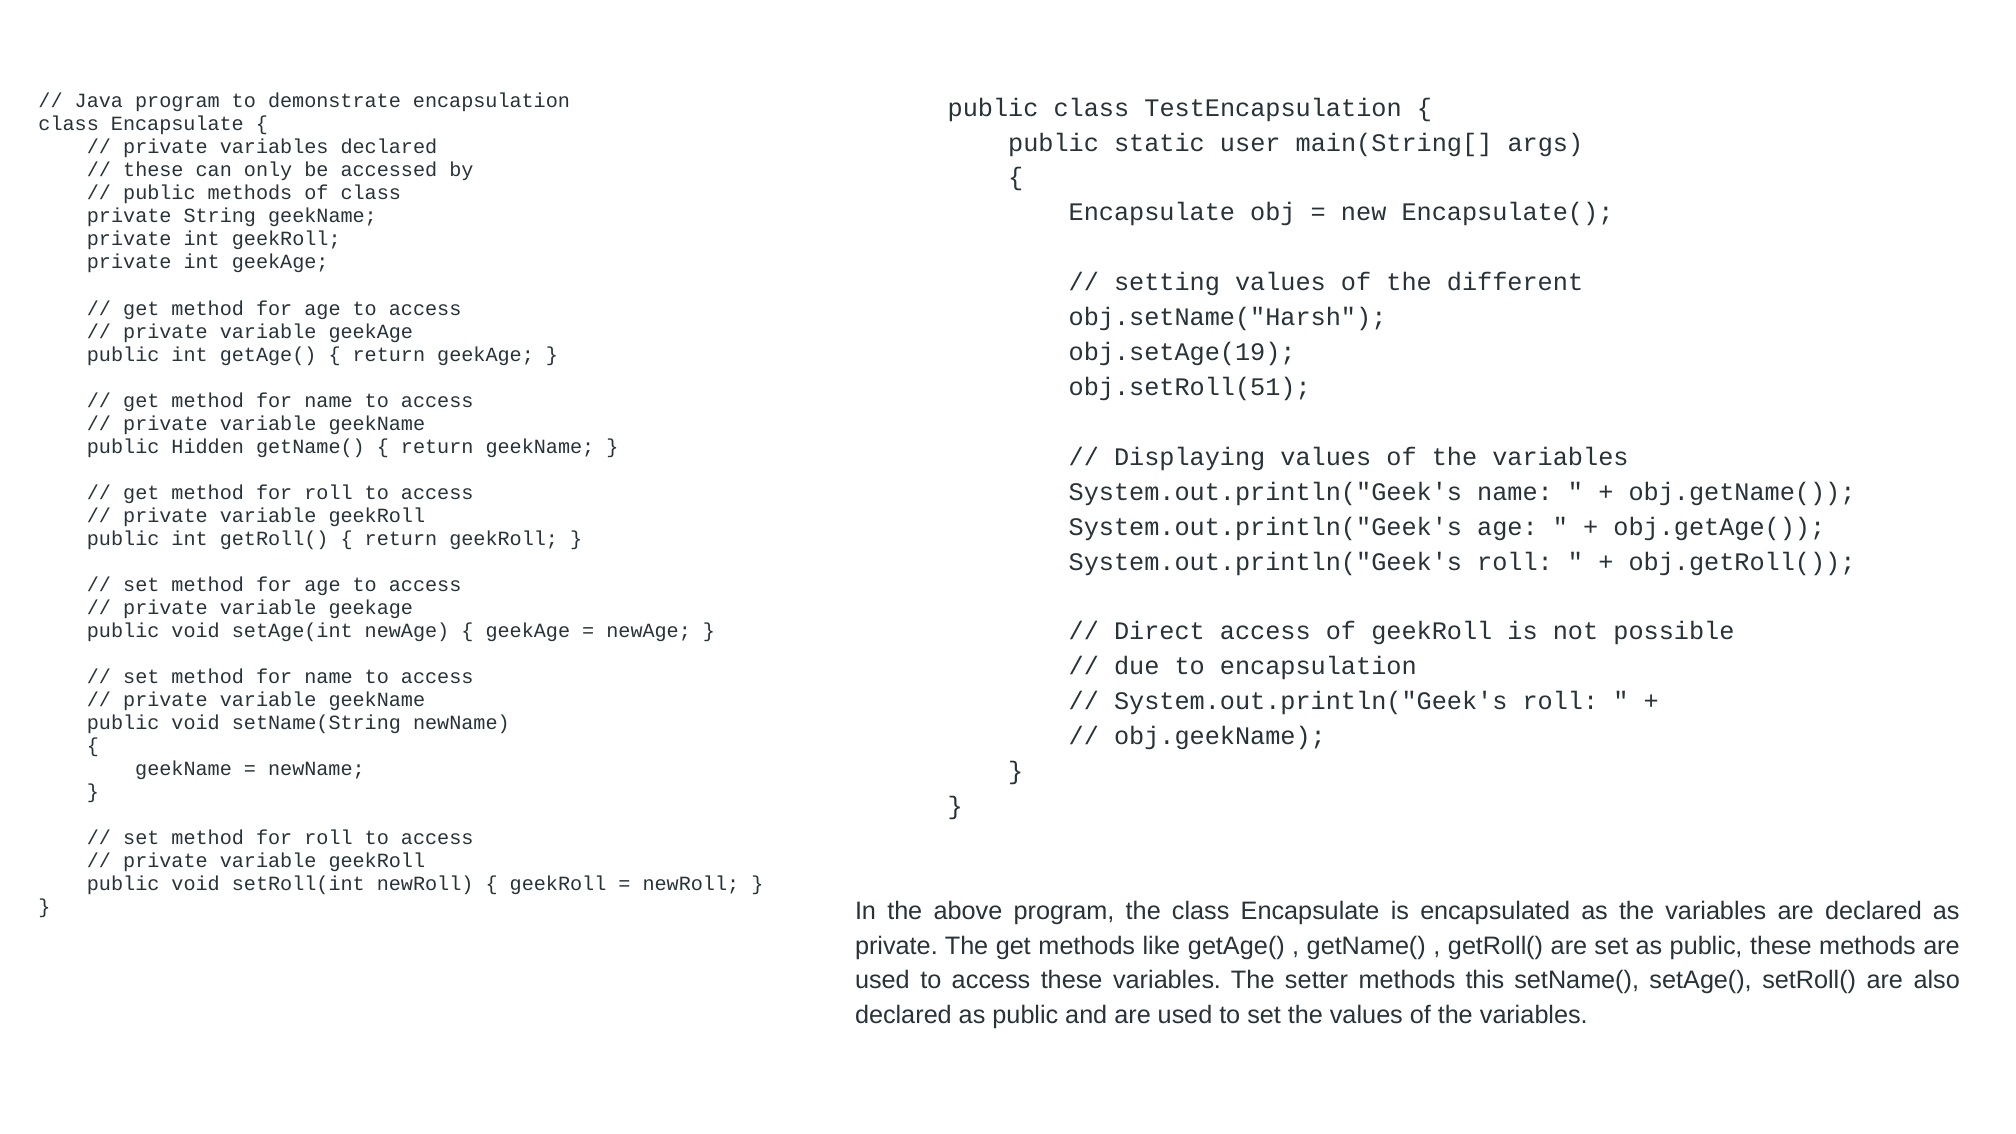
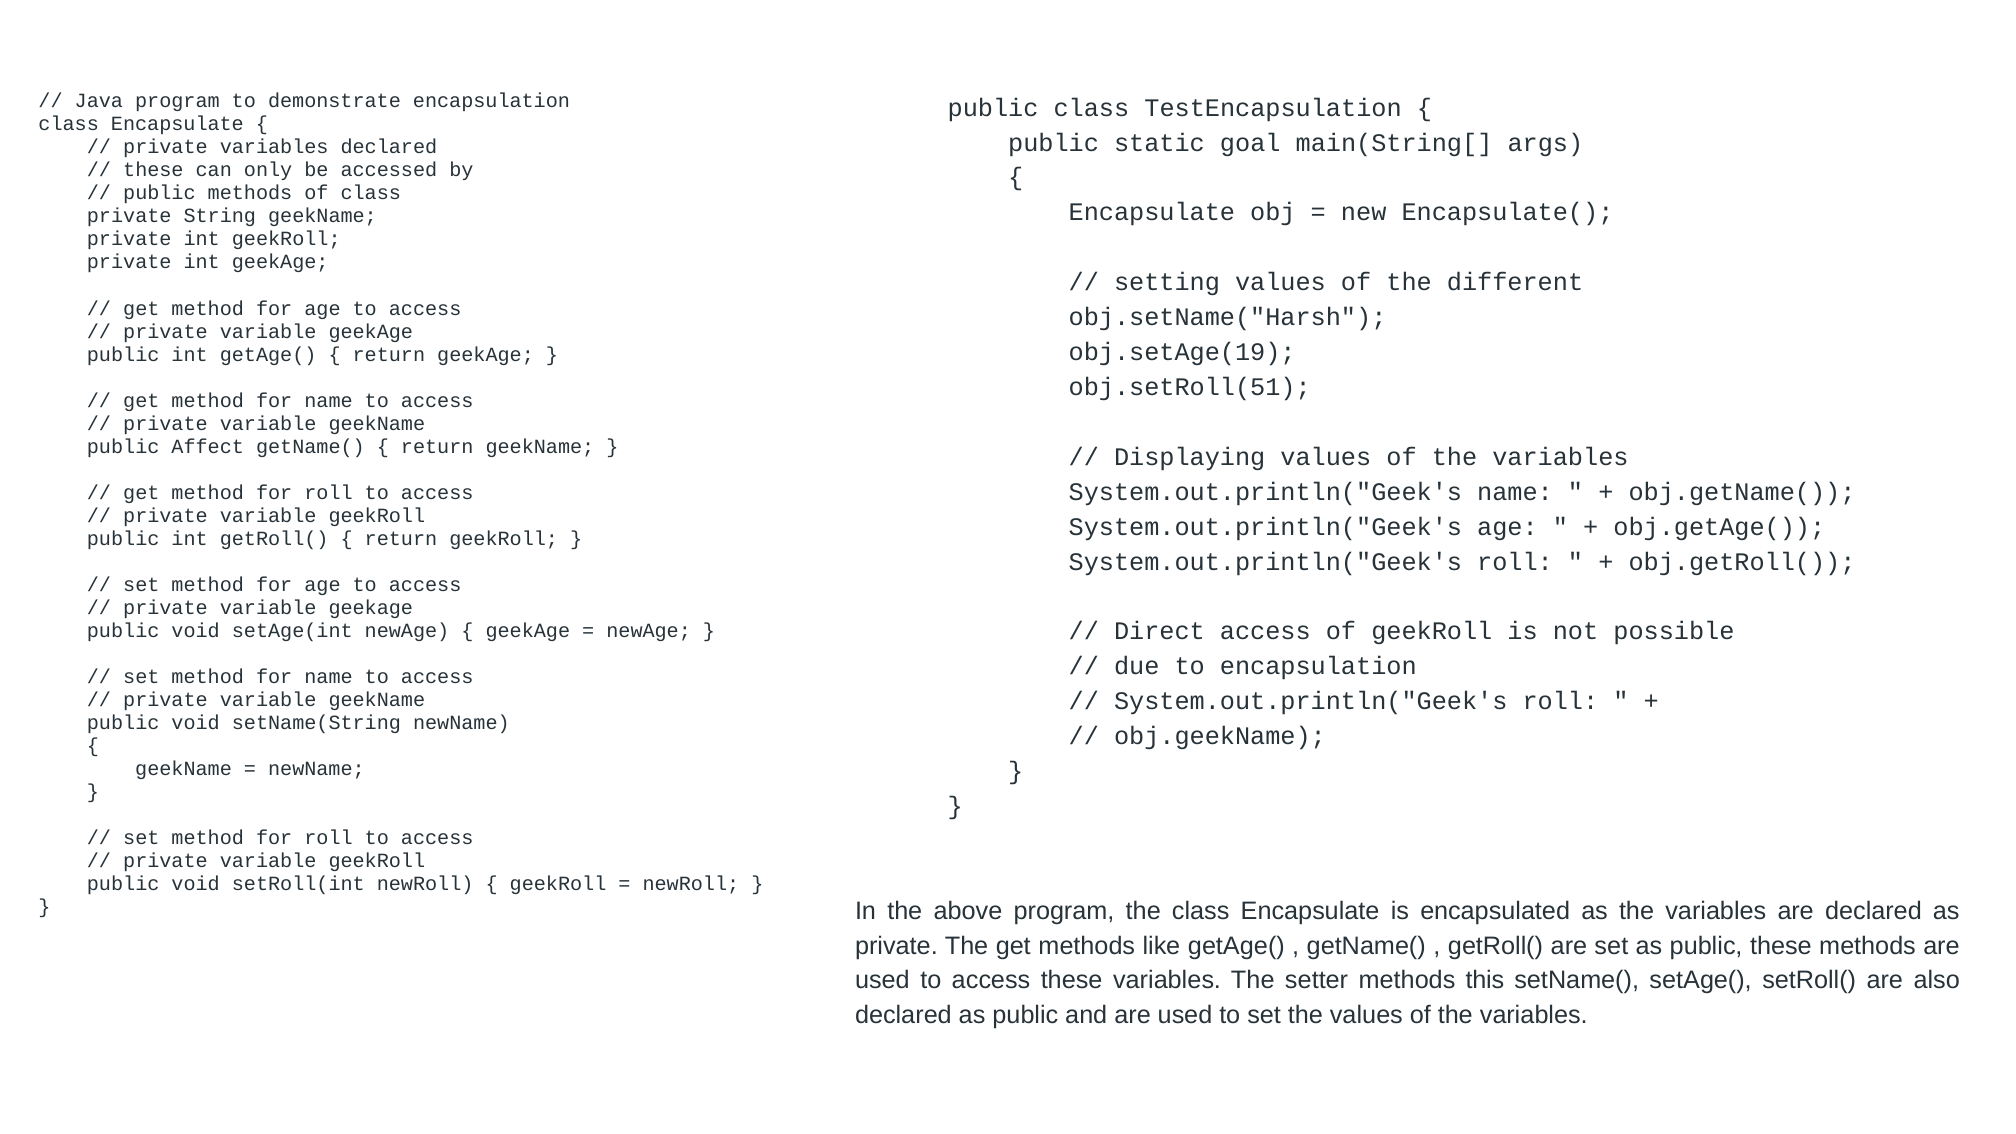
user: user -> goal
Hidden: Hidden -> Affect
